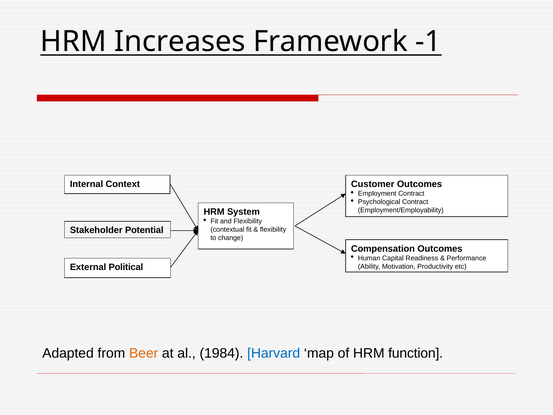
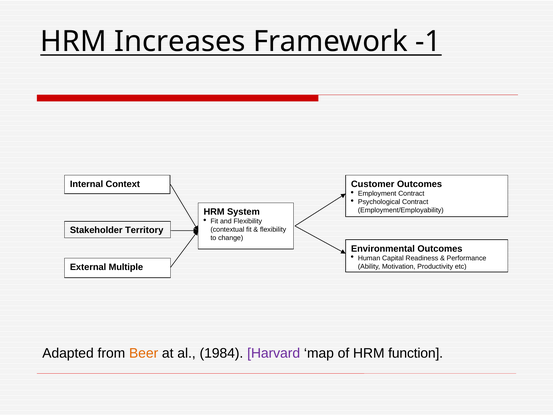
Potential: Potential -> Territory
Compensation: Compensation -> Environmental
Political: Political -> Multiple
Harvard colour: blue -> purple
